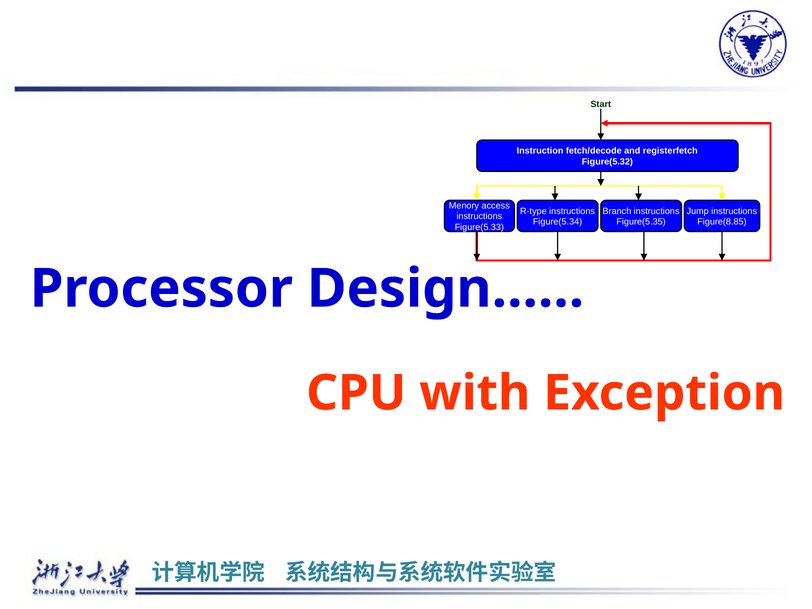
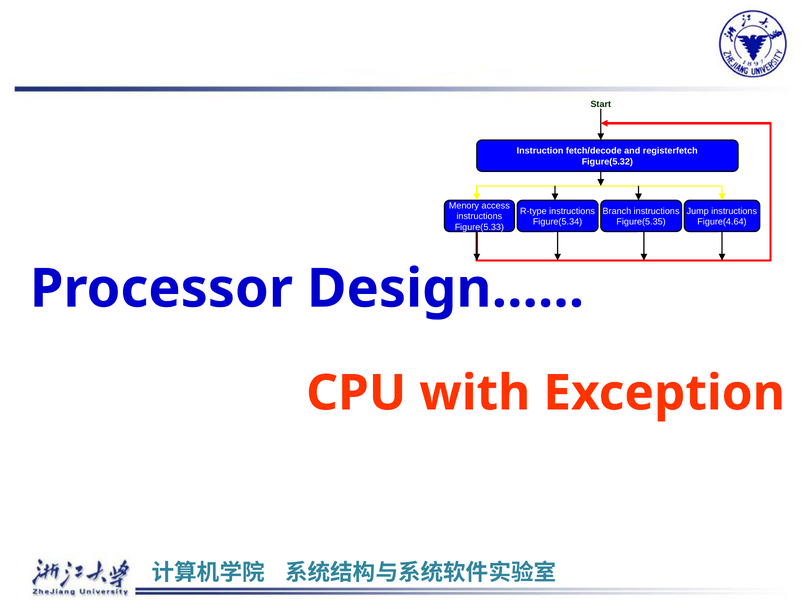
Figure(8.85: Figure(8.85 -> Figure(4.64
